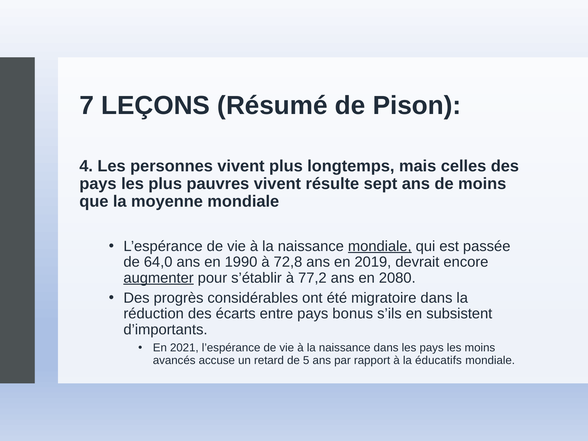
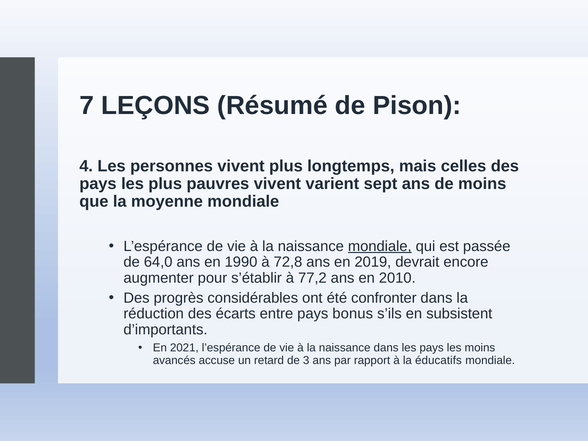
résulte: résulte -> varient
augmenter underline: present -> none
2080: 2080 -> 2010
migratoire: migratoire -> confronter
5: 5 -> 3
